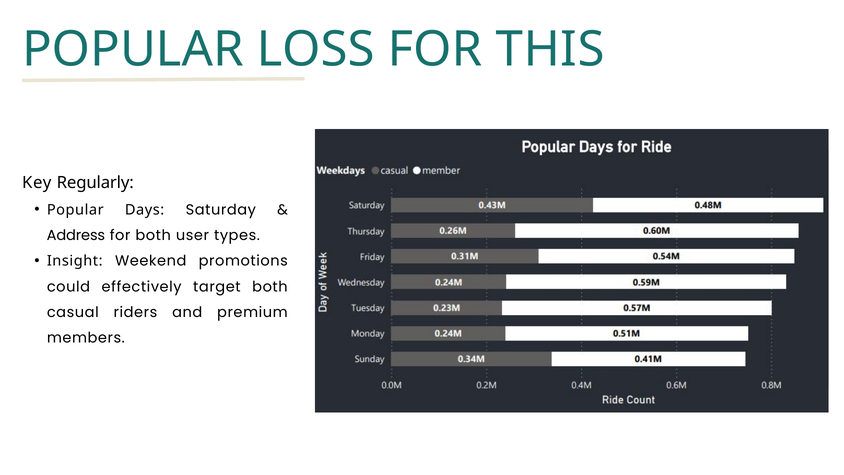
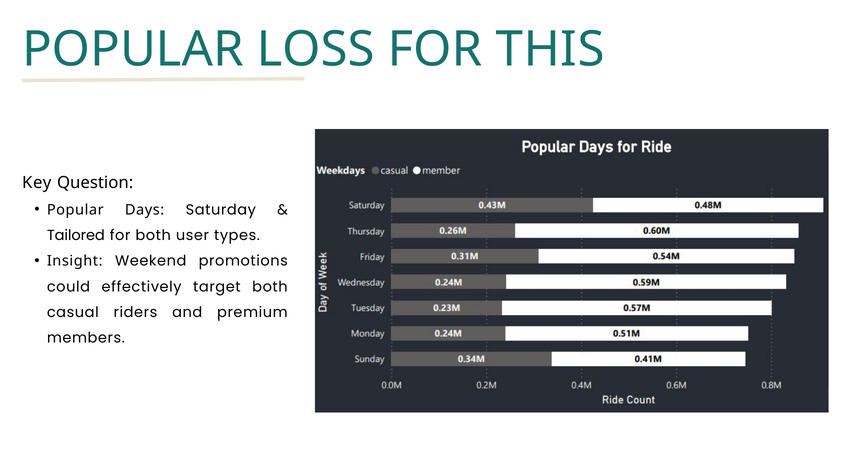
Regularly: Regularly -> Question
Address: Address -> Tailored
